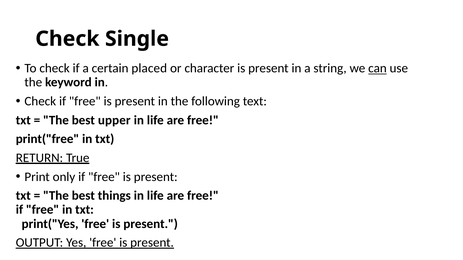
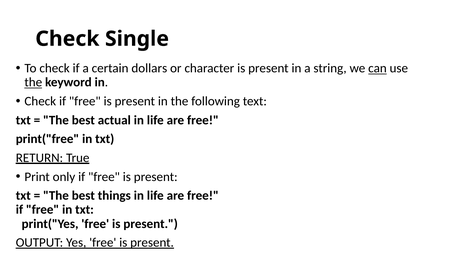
placed: placed -> dollars
the at (33, 82) underline: none -> present
upper: upper -> actual
